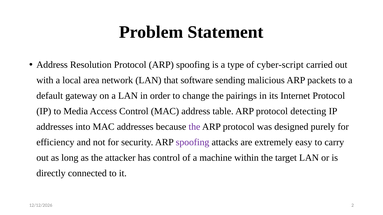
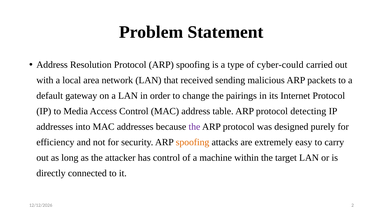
cyber-script: cyber-script -> cyber-could
software: software -> received
spoofing at (193, 142) colour: purple -> orange
